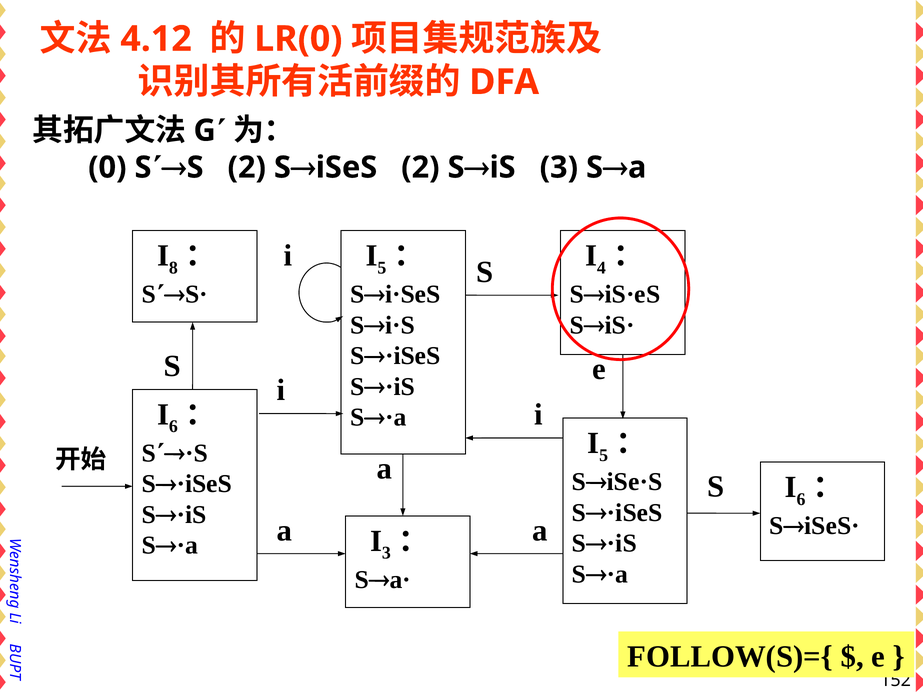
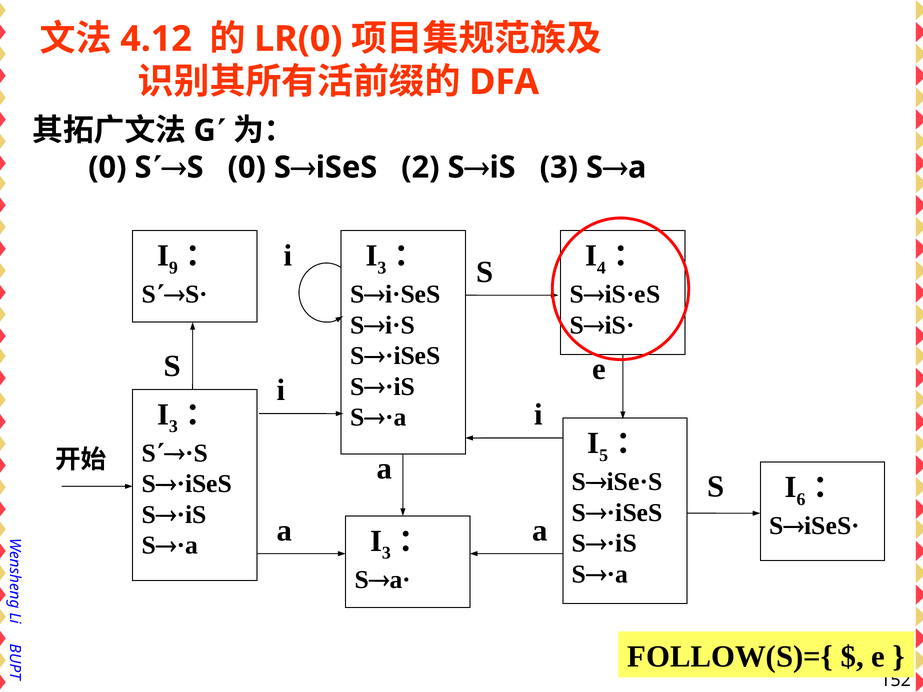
S 2: 2 -> 0
8: 8 -> 9
5 at (382, 268): 5 -> 3
6 at (173, 427): 6 -> 3
